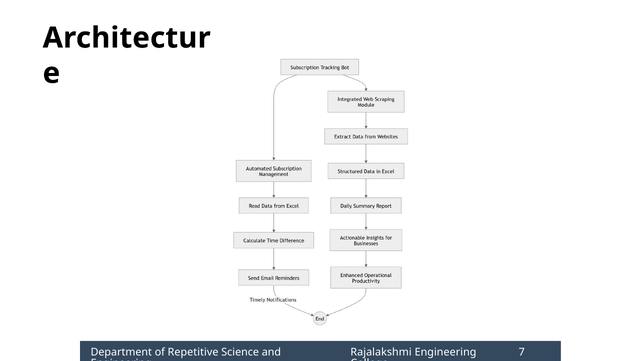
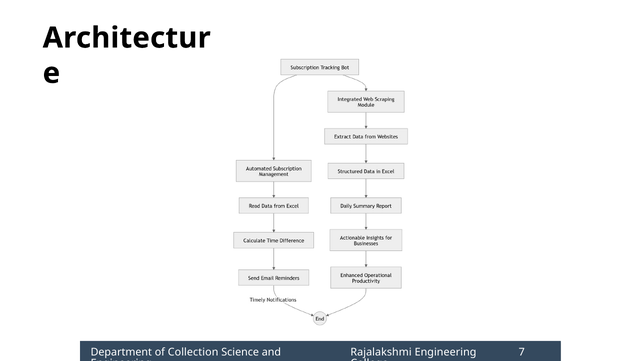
Repetitive: Repetitive -> Collection
